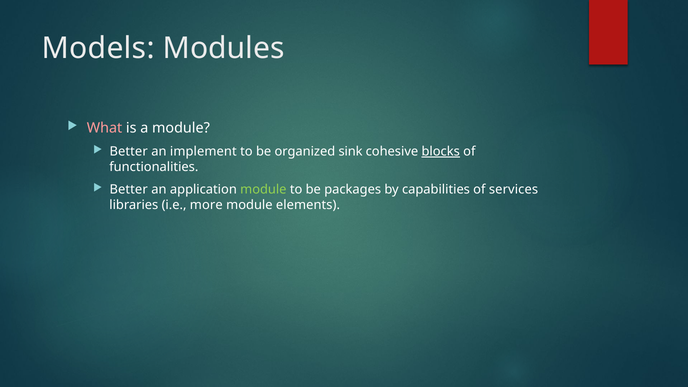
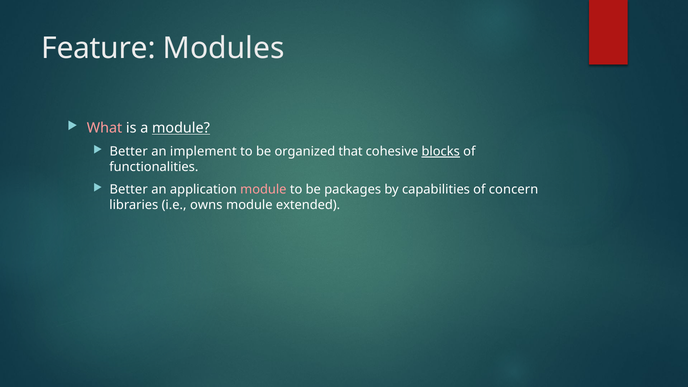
Models: Models -> Feature
module at (181, 128) underline: none -> present
sink: sink -> that
module at (263, 190) colour: light green -> pink
services: services -> concern
more: more -> owns
elements: elements -> extended
